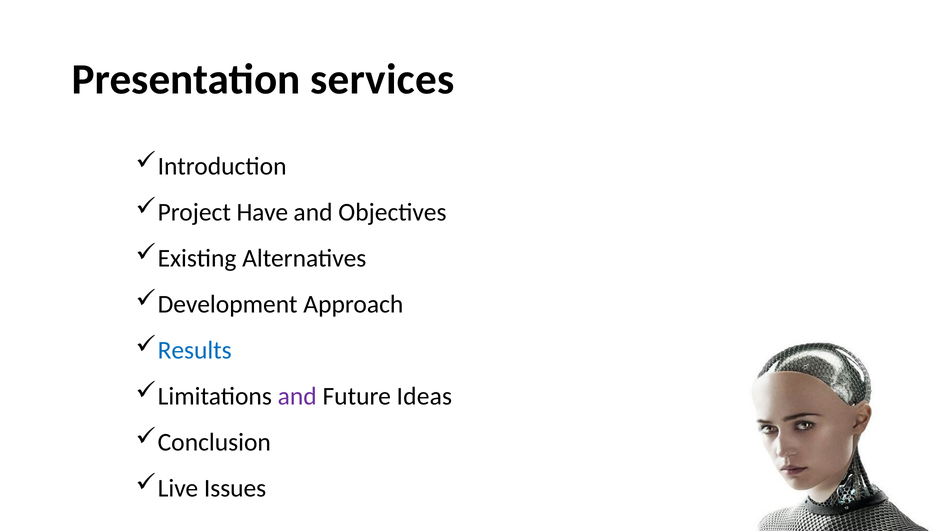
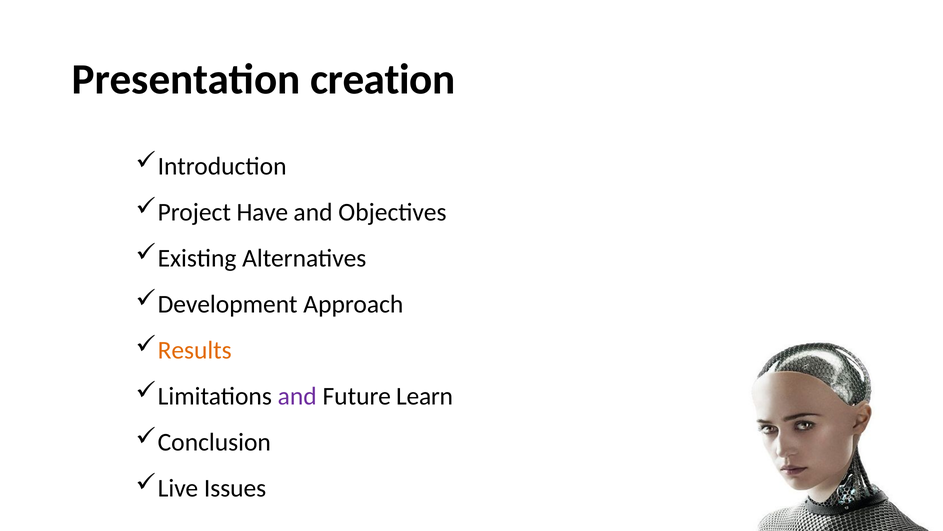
services: services -> creation
Results colour: blue -> orange
Ideas: Ideas -> Learn
